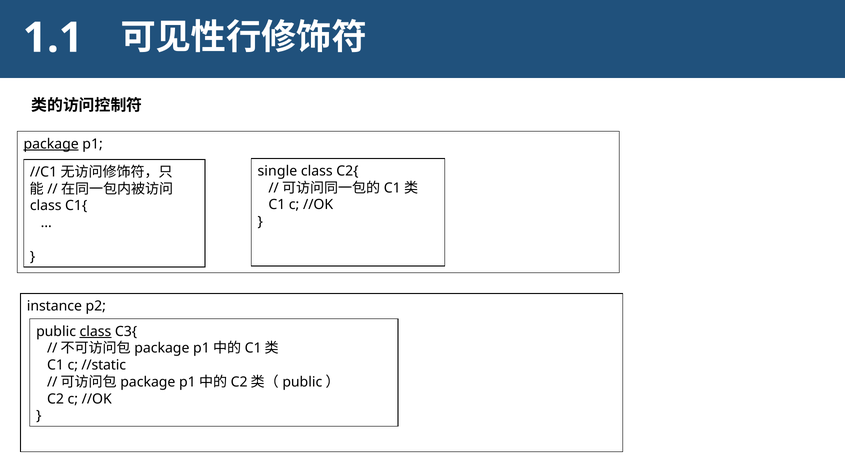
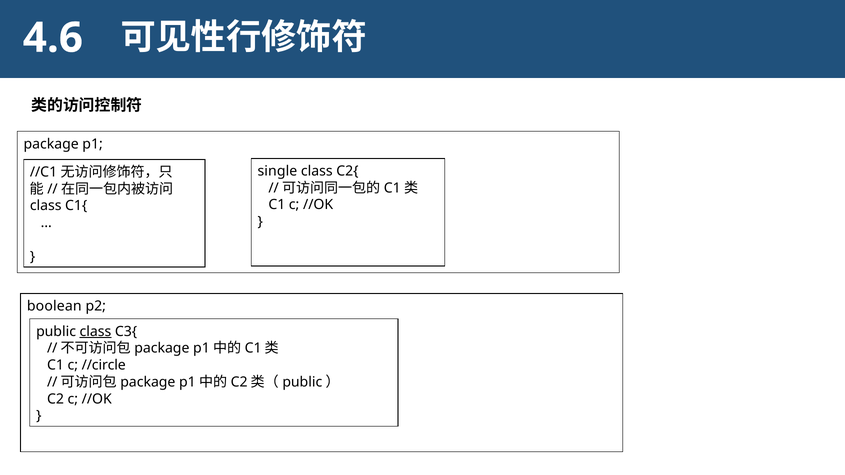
1.1: 1.1 -> 4.6
package underline: present -> none
instance: instance -> boolean
//static: //static -> //circle
